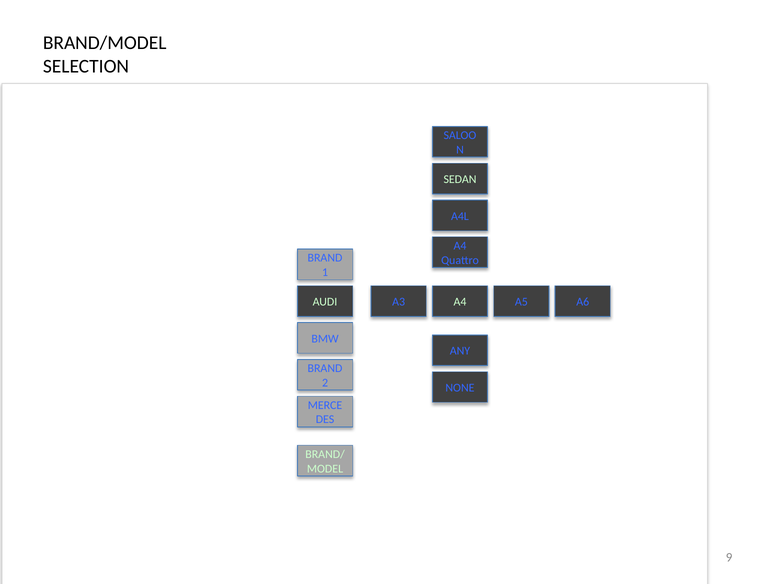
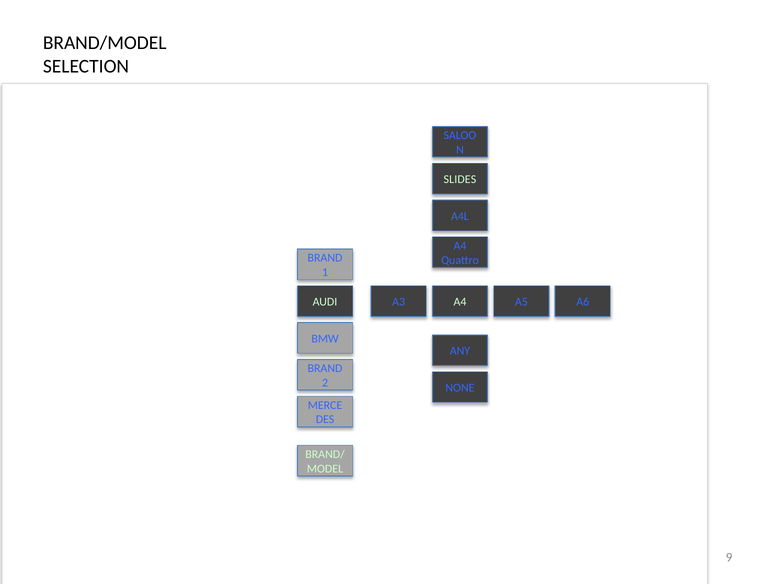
SEDAN: SEDAN -> SLIDES
